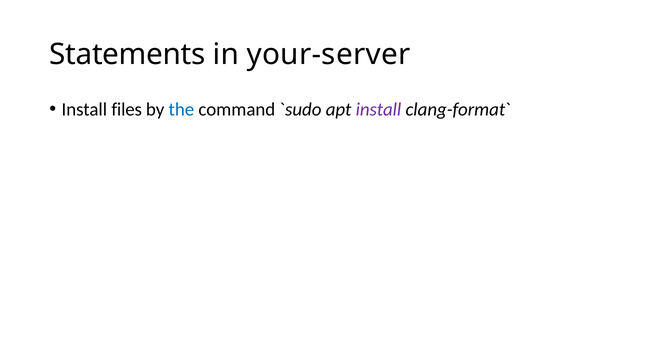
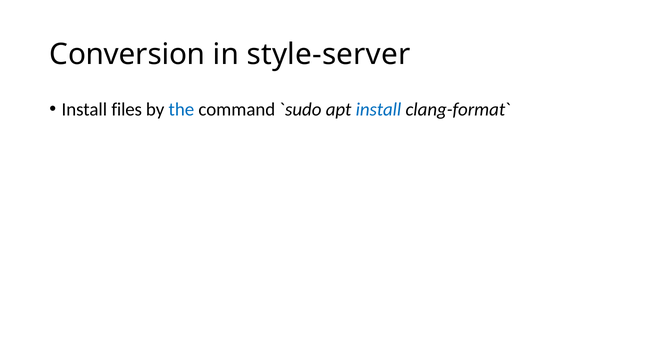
Statements: Statements -> Conversion
your-server: your-server -> style-server
install at (378, 110) colour: purple -> blue
